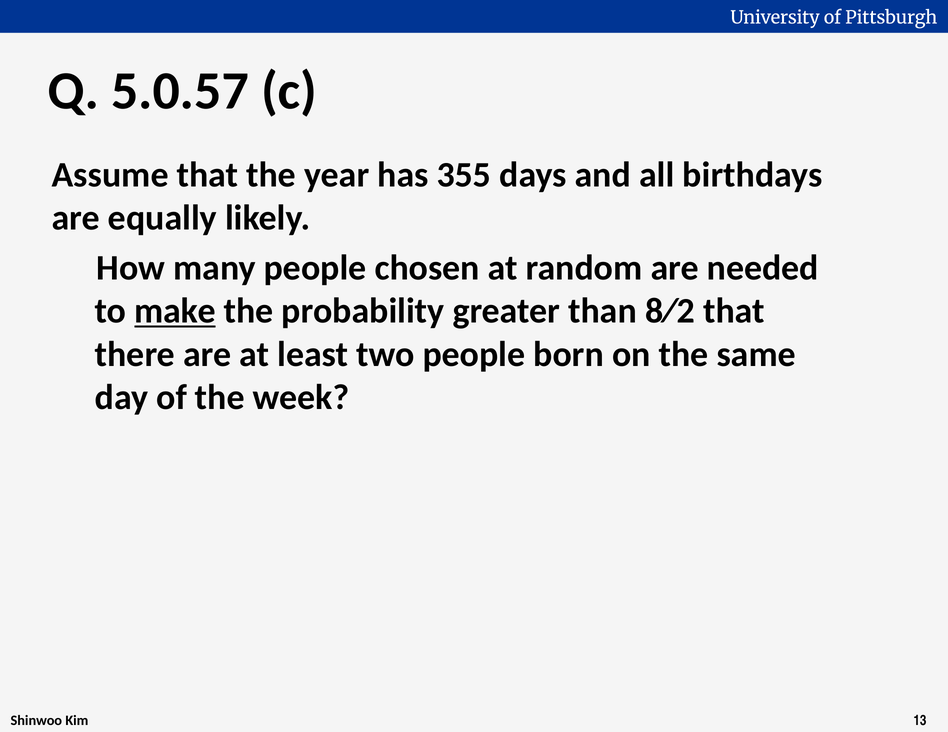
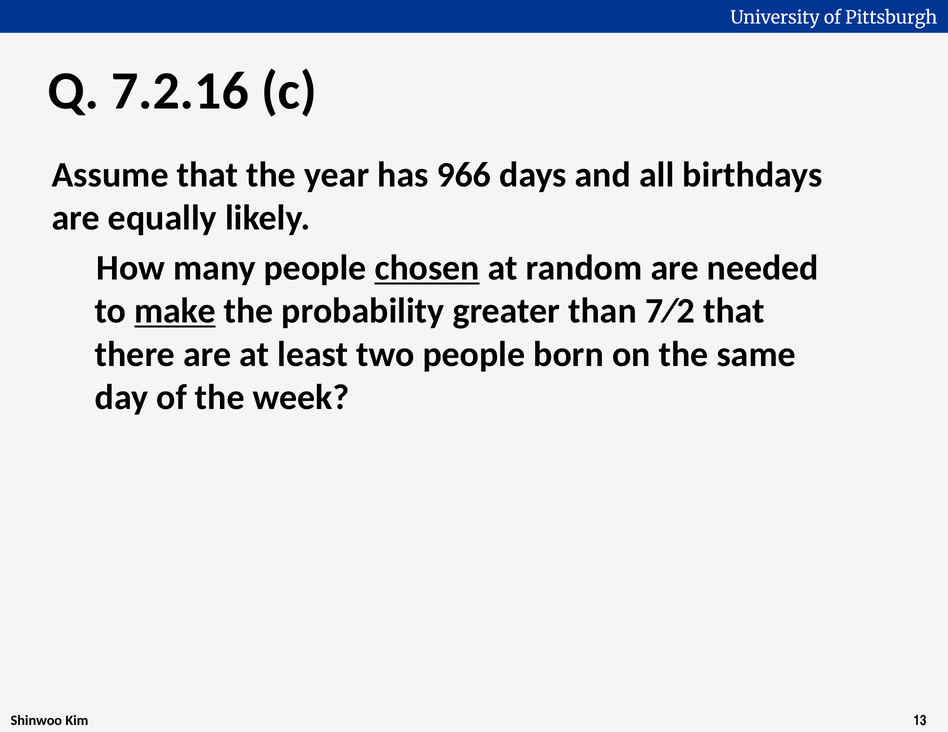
5.0.57: 5.0.57 -> 7.2.16
355: 355 -> 966
chosen underline: none -> present
8∕2: 8∕2 -> 7∕2
